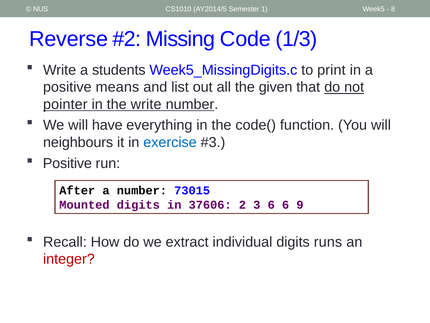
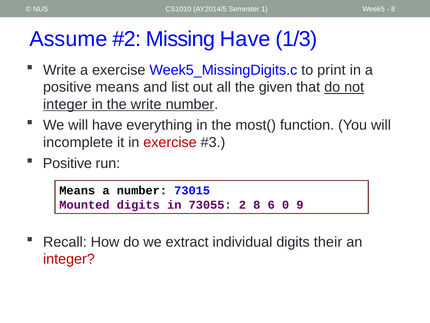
Reverse: Reverse -> Assume
Missing Code: Code -> Have
a students: students -> exercise
pointer at (65, 104): pointer -> integer
code(: code( -> most(
neighbours: neighbours -> incomplete
exercise at (170, 142) colour: blue -> red
After at (77, 190): After -> Means
37606: 37606 -> 73055
2 3: 3 -> 8
6 6: 6 -> 0
runs: runs -> their
